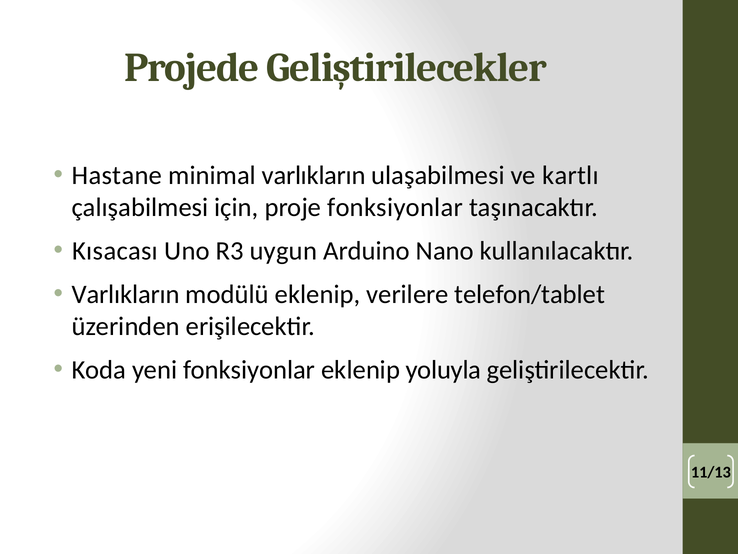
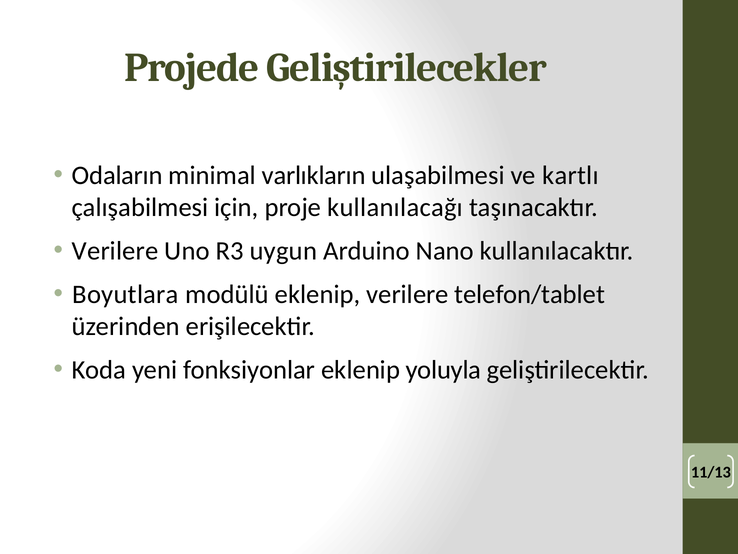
Hastane: Hastane -> Odaların
proje fonksiyonlar: fonksiyonlar -> kullanılacağı
Kısacası at (115, 251): Kısacası -> Verilere
Varlıkların at (126, 294): Varlıkların -> Boyutlara
